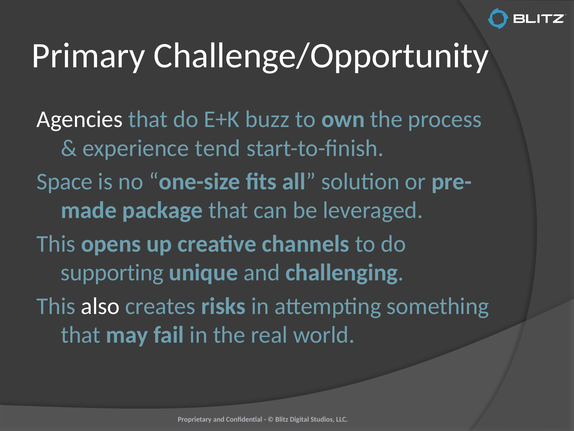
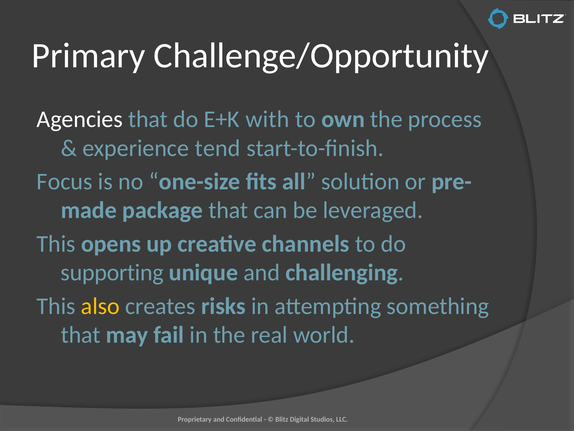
buzz: buzz -> with
Space: Space -> Focus
also colour: white -> yellow
